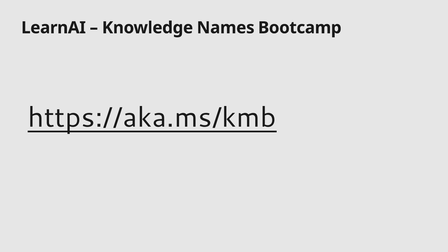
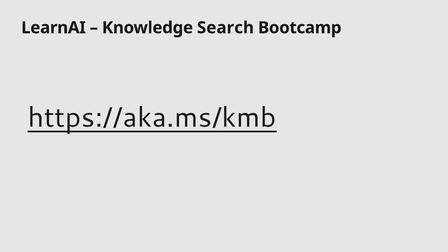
Names: Names -> Search
